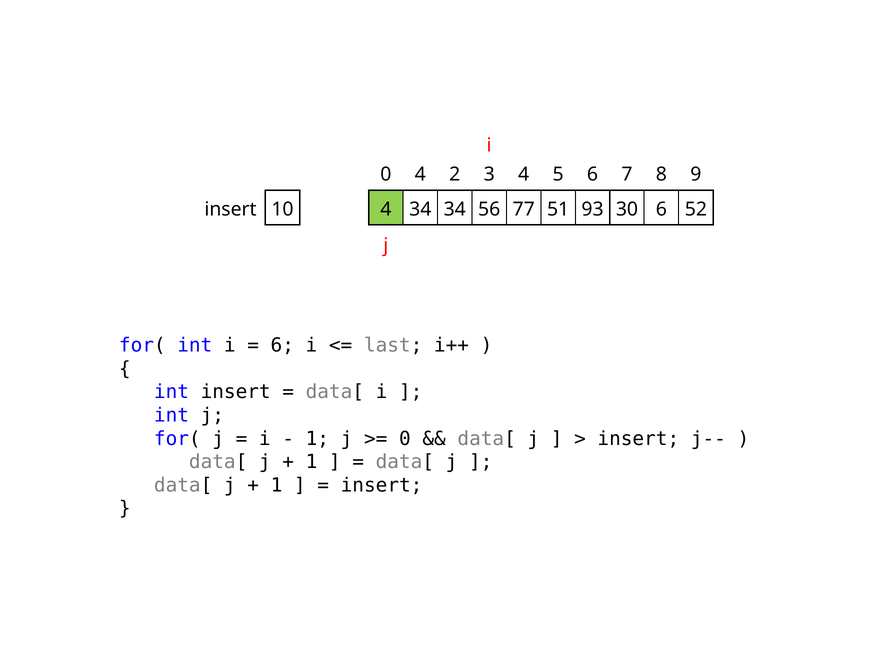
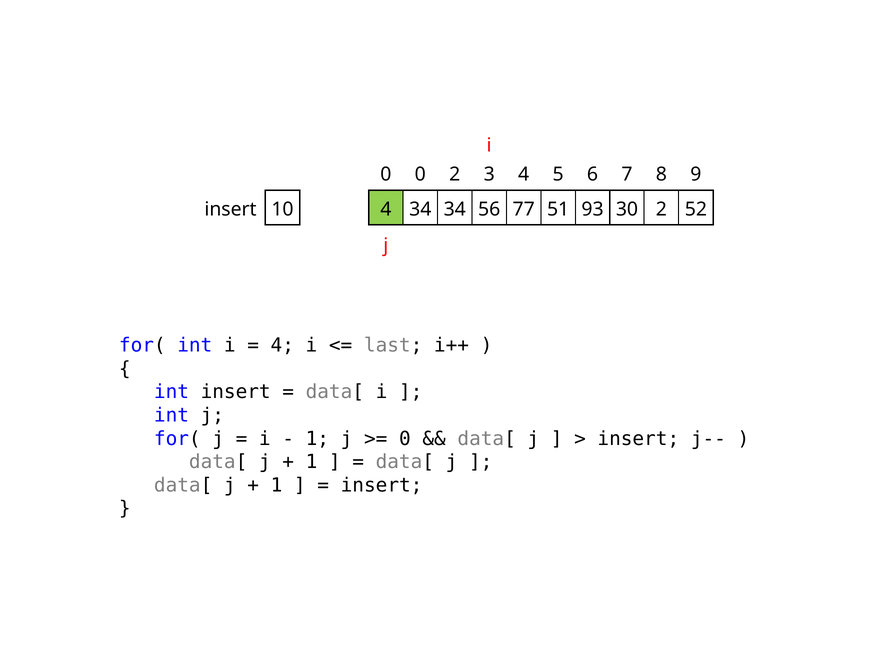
0 4: 4 -> 0
30 6: 6 -> 2
6 at (282, 346): 6 -> 4
